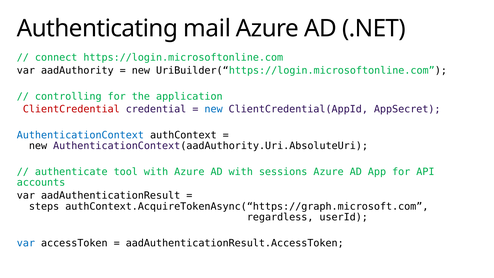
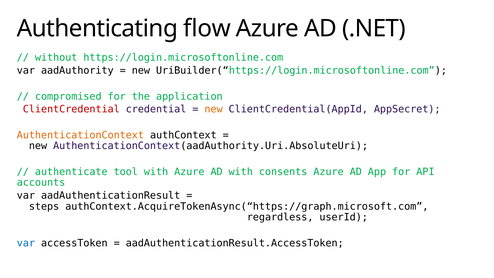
mail: mail -> flow
connect: connect -> without
controlling: controlling -> compromised
new at (214, 109) colour: blue -> orange
AuthenticationContext colour: blue -> orange
sessions: sessions -> consents
